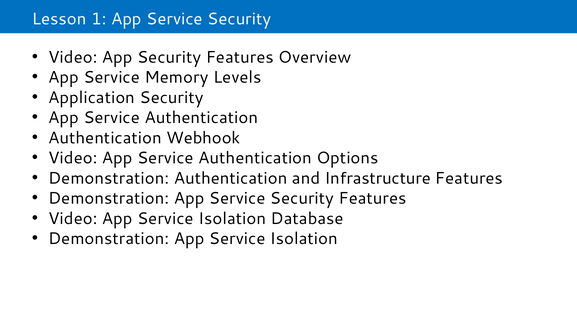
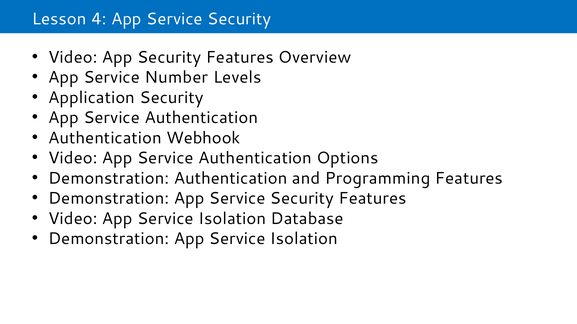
1: 1 -> 4
Memory: Memory -> Number
Infrastructure: Infrastructure -> Programming
